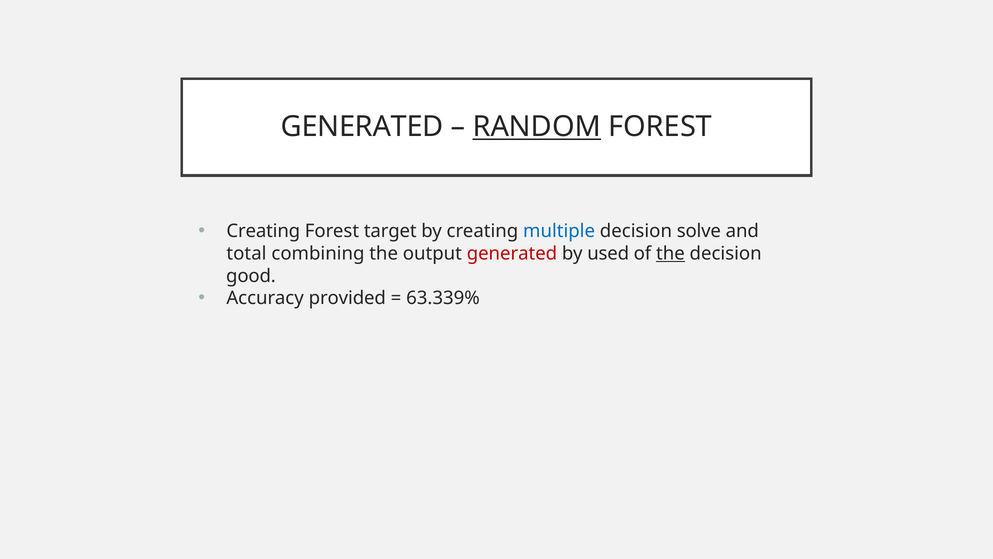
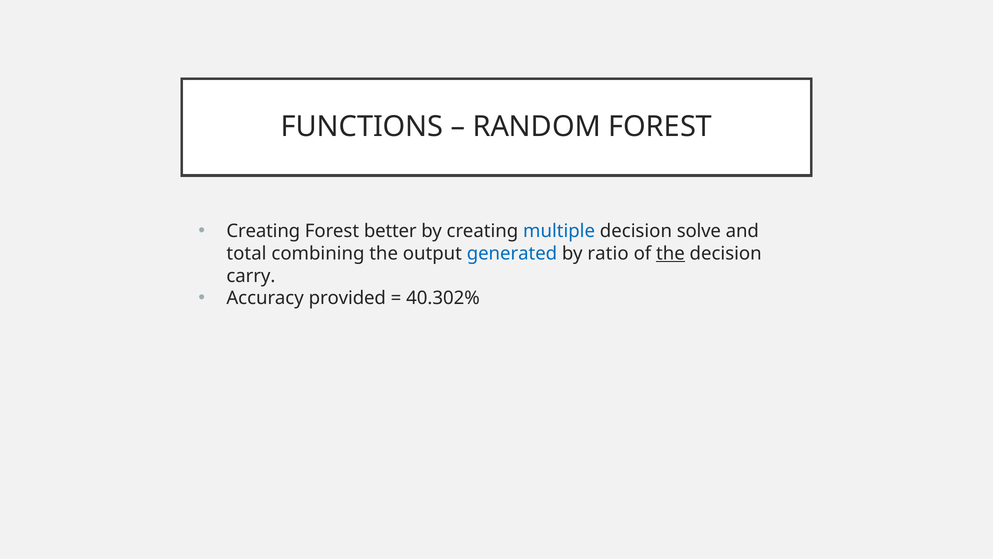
GENERATED at (362, 127): GENERATED -> FUNCTIONS
RANDOM underline: present -> none
target: target -> better
generated at (512, 253) colour: red -> blue
used: used -> ratio
good: good -> carry
63.339%: 63.339% -> 40.302%
